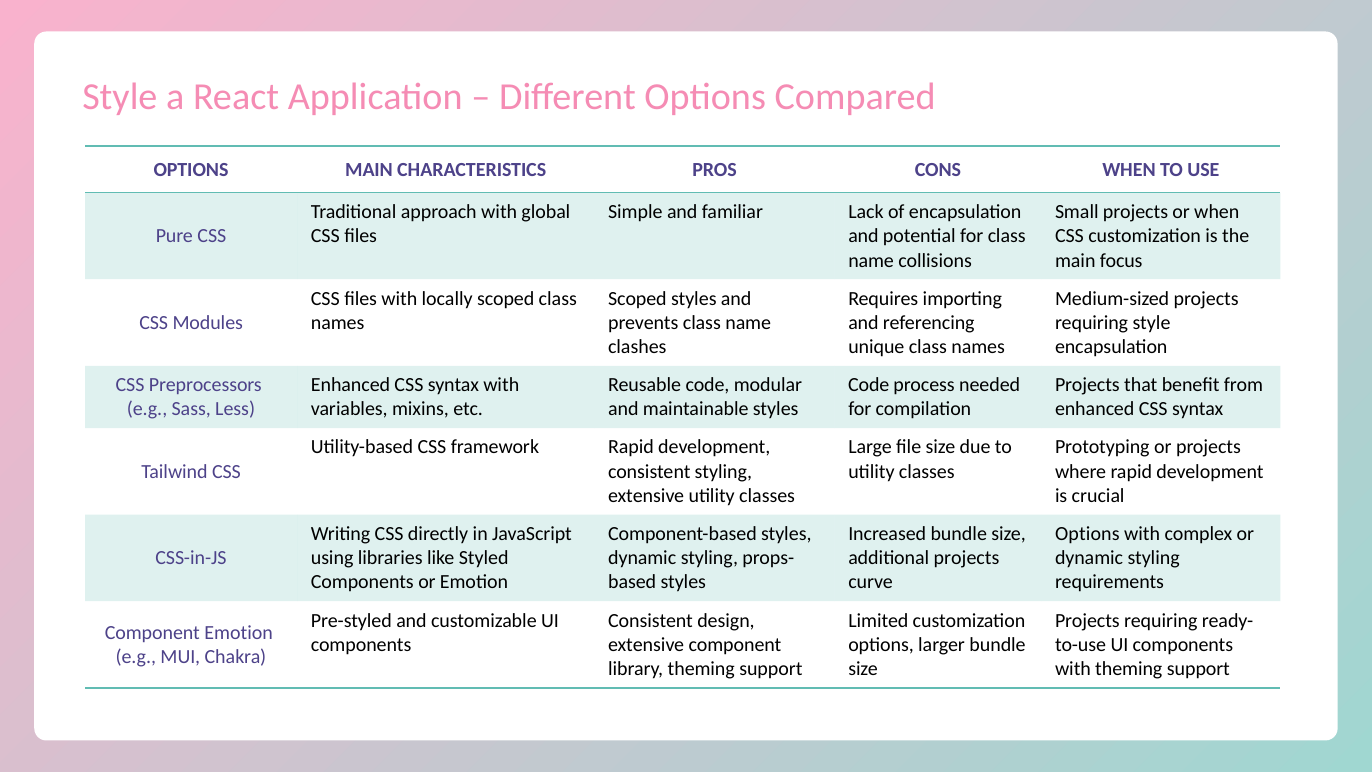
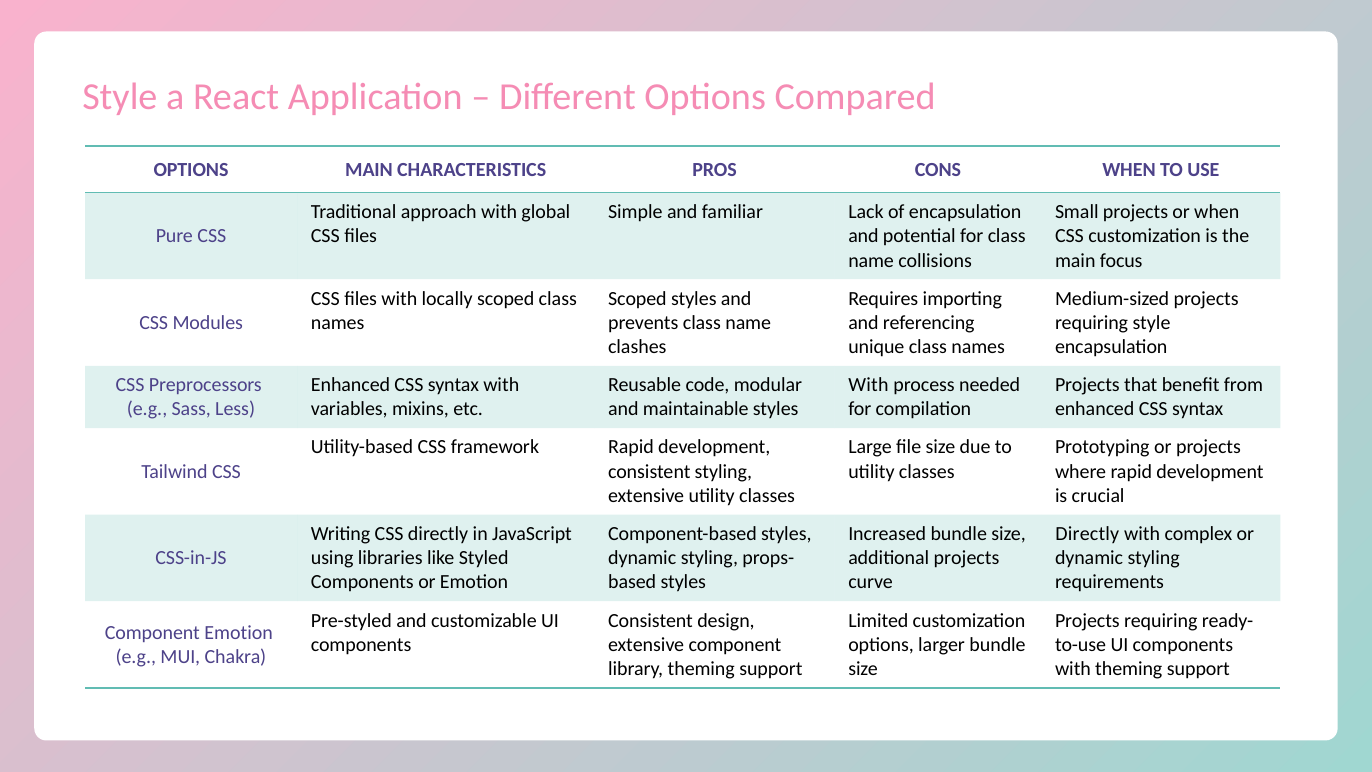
Code at (869, 385): Code -> With
Options at (1087, 534): Options -> Directly
